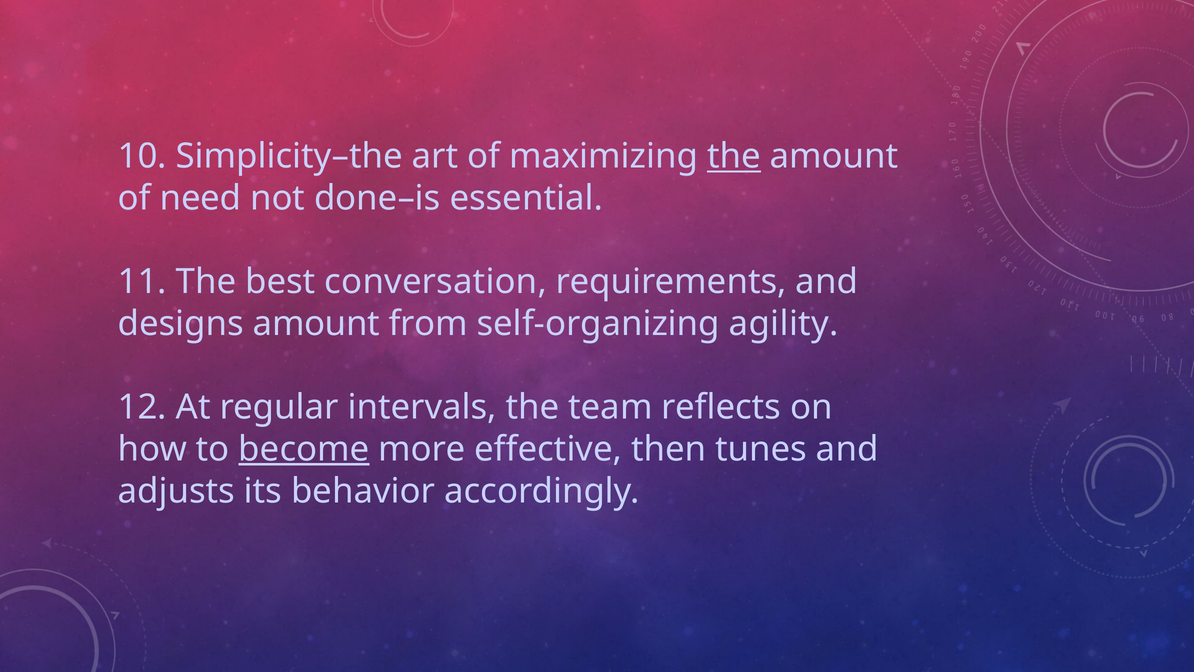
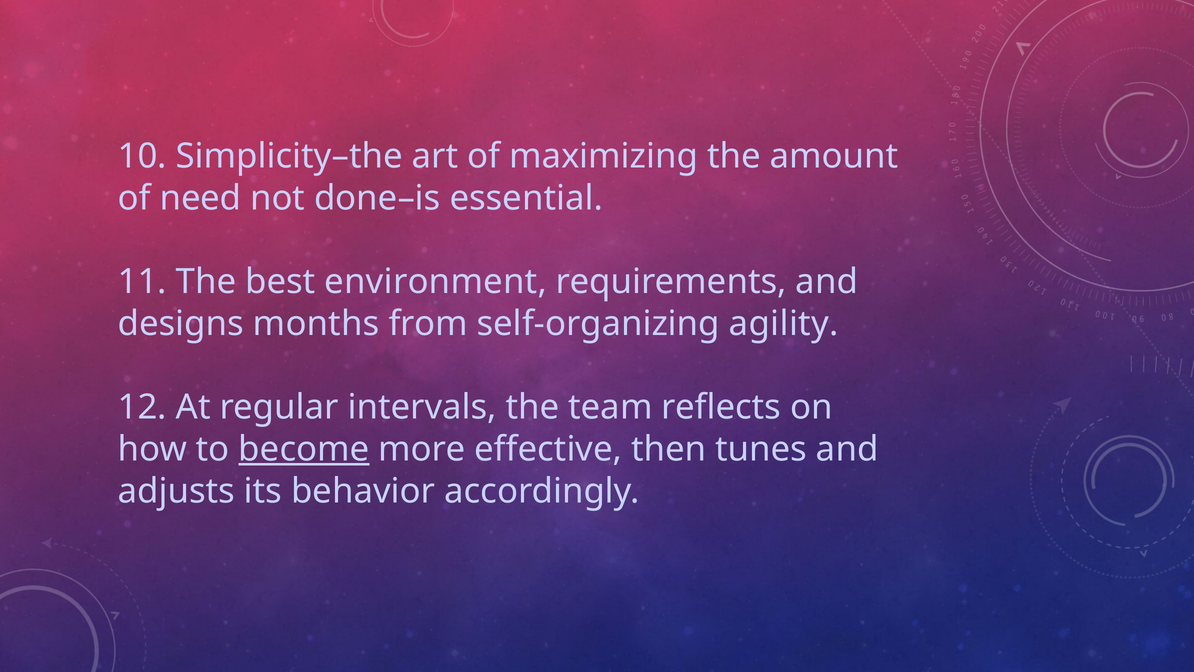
the at (734, 156) underline: present -> none
conversation: conversation -> environment
designs amount: amount -> months
